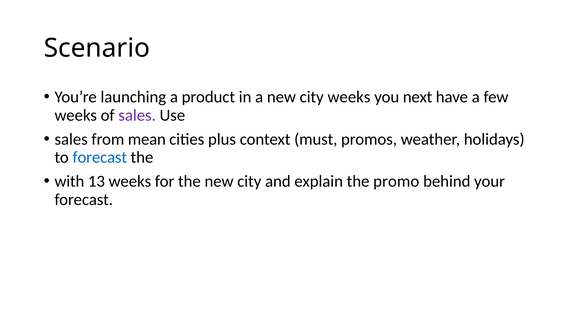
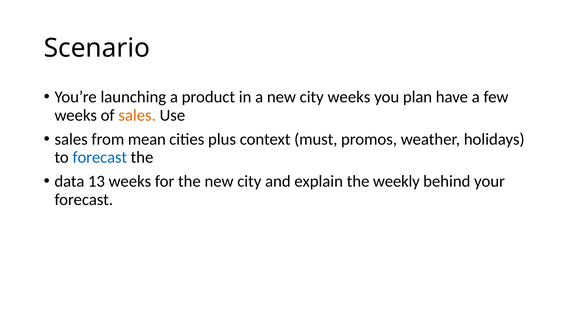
next: next -> plan
sales at (137, 115) colour: purple -> orange
with: with -> data
promo: promo -> weekly
